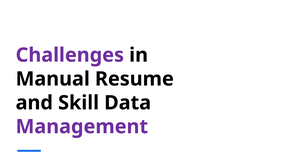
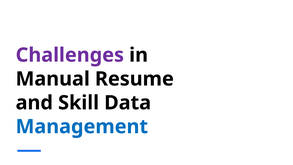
Management colour: purple -> blue
